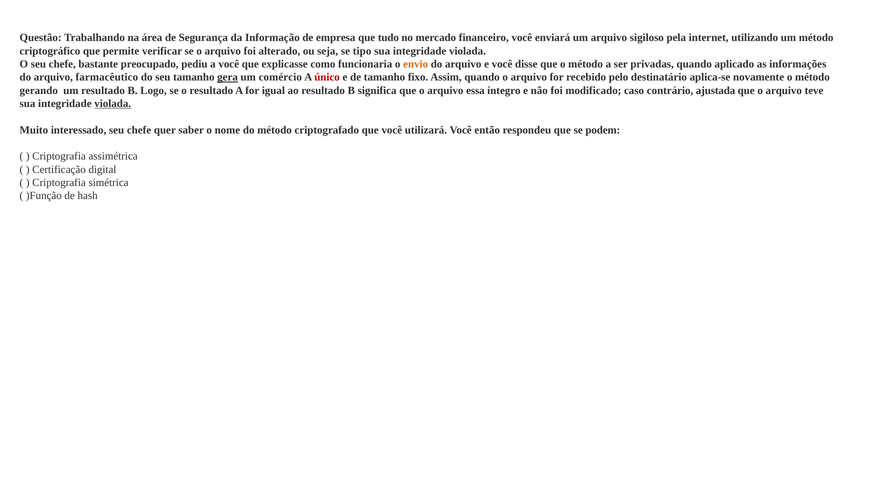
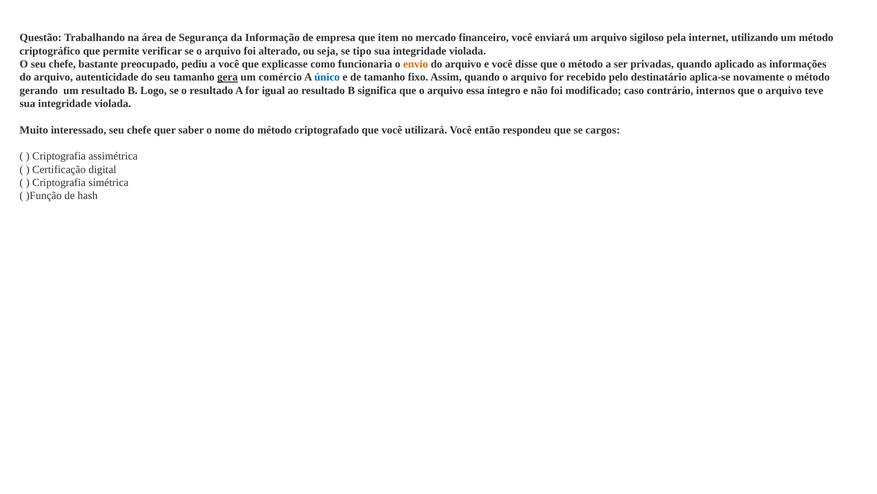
tudo: tudo -> item
farmacêutico: farmacêutico -> autenticidade
único colour: red -> blue
ajustada: ajustada -> internos
violada at (113, 103) underline: present -> none
podem: podem -> cargos
